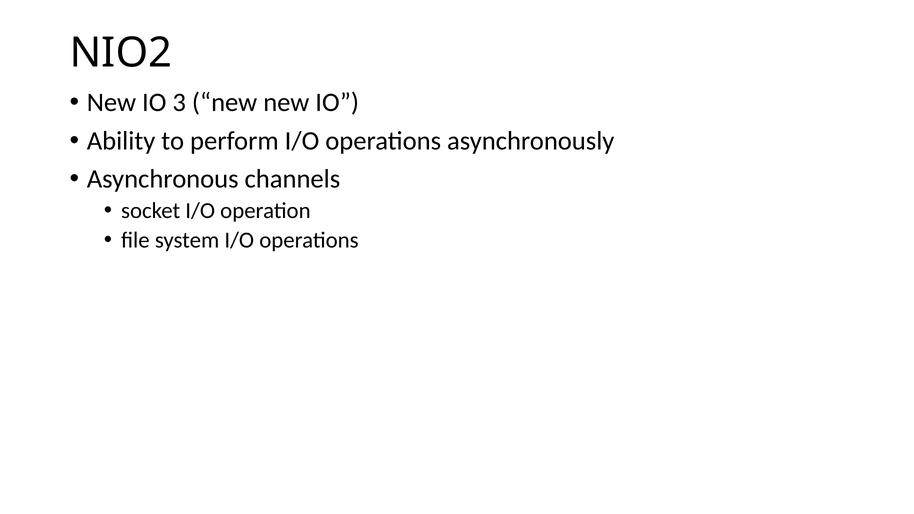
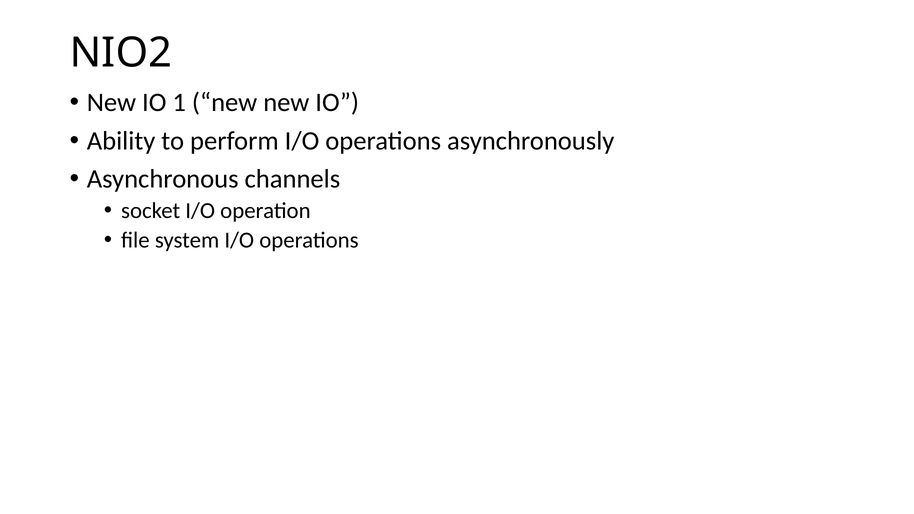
3: 3 -> 1
